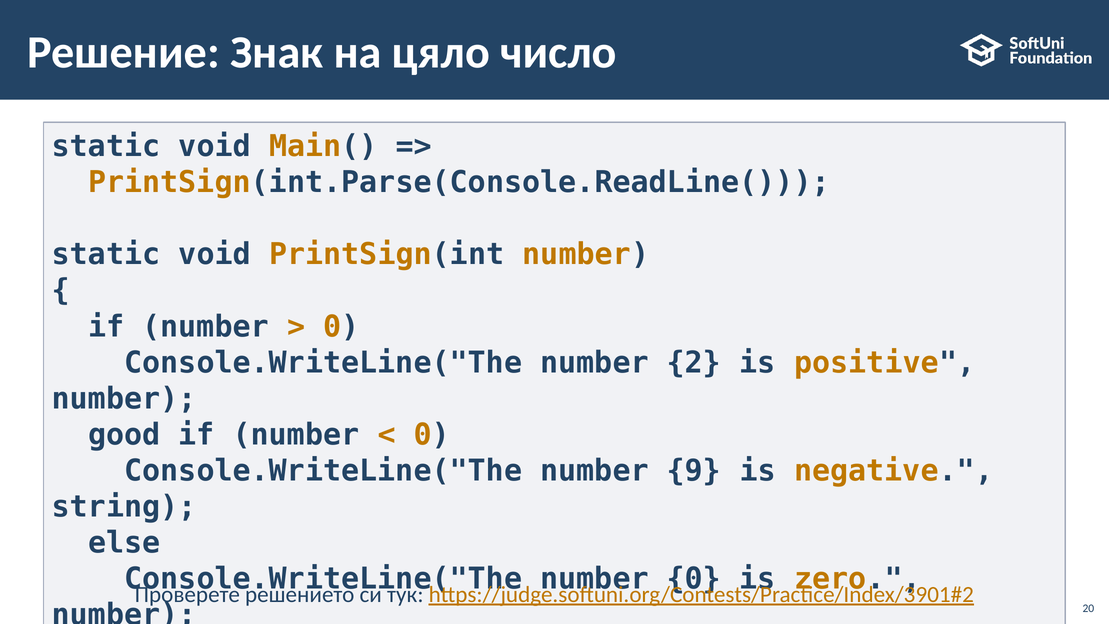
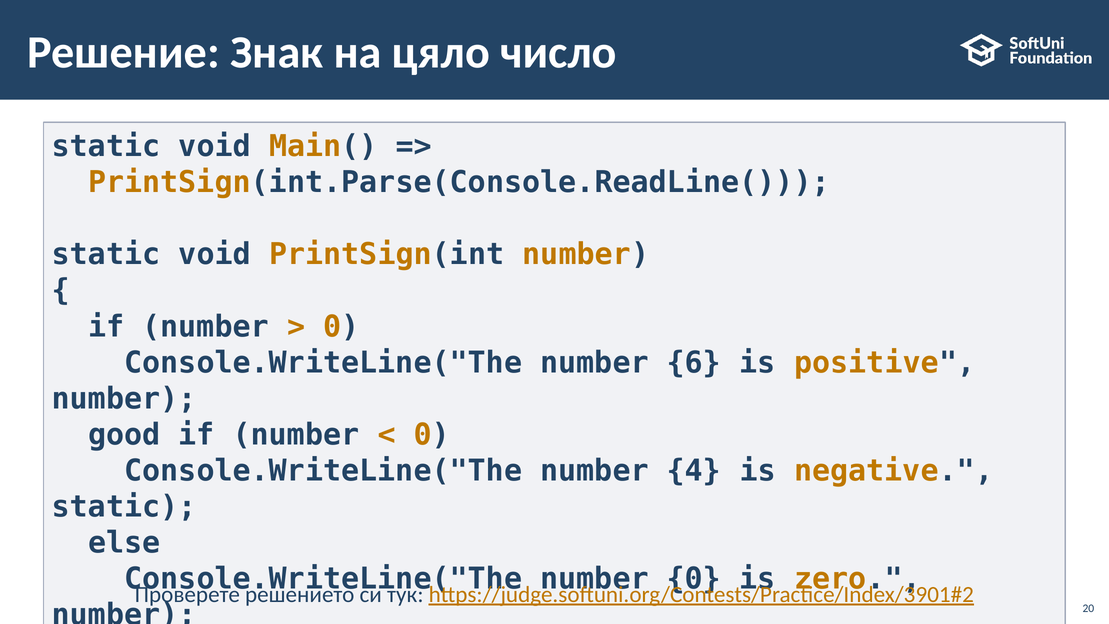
2: 2 -> 6
9: 9 -> 4
string at (124, 507): string -> static
